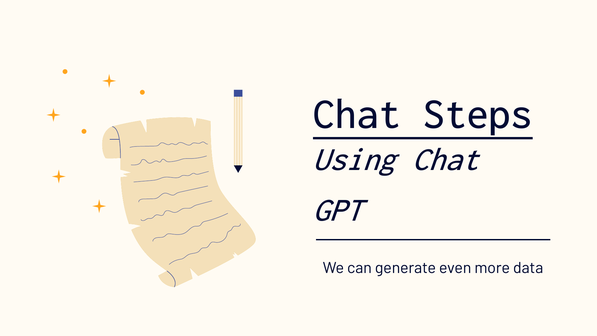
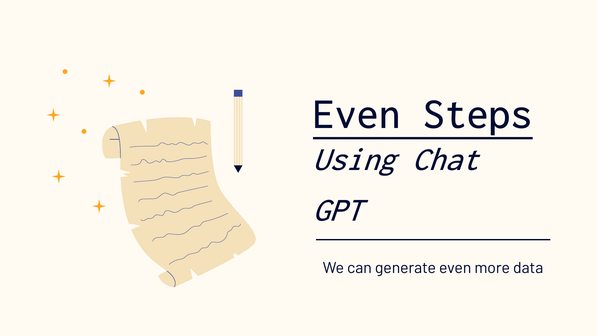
Chat at (357, 114): Chat -> Even
